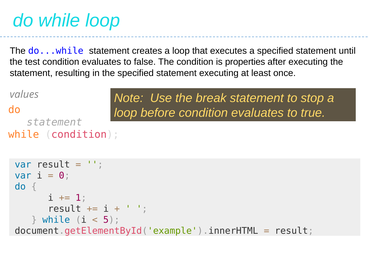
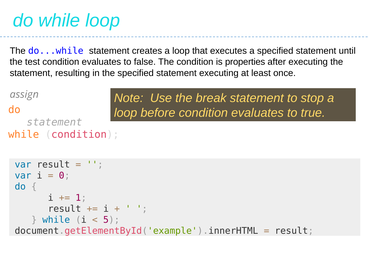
values: values -> assign
